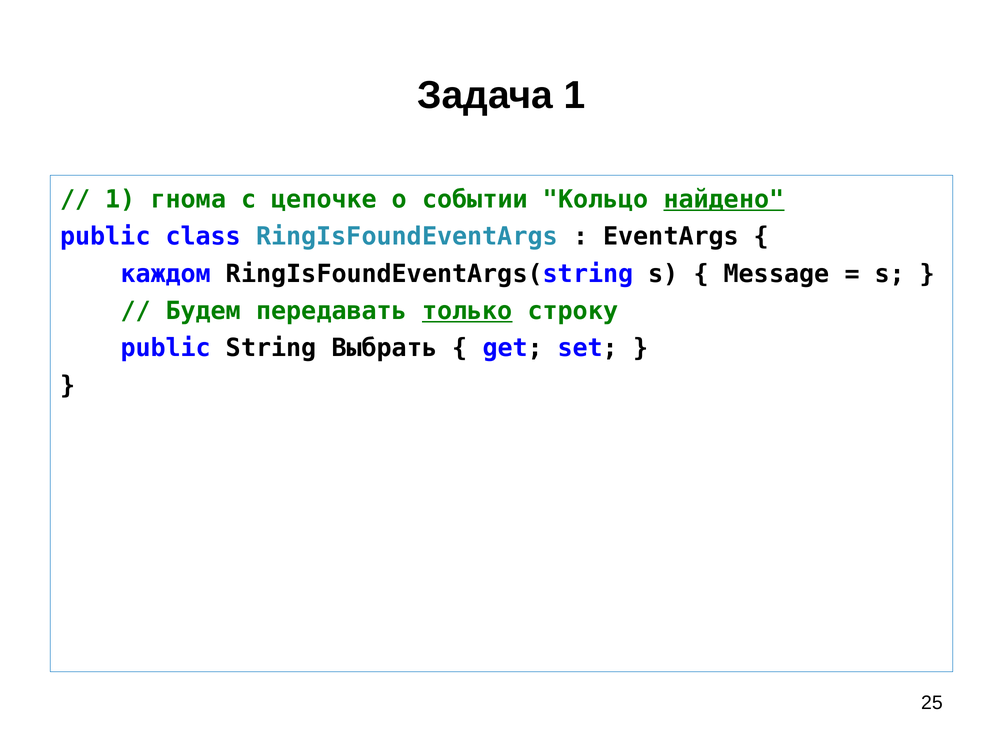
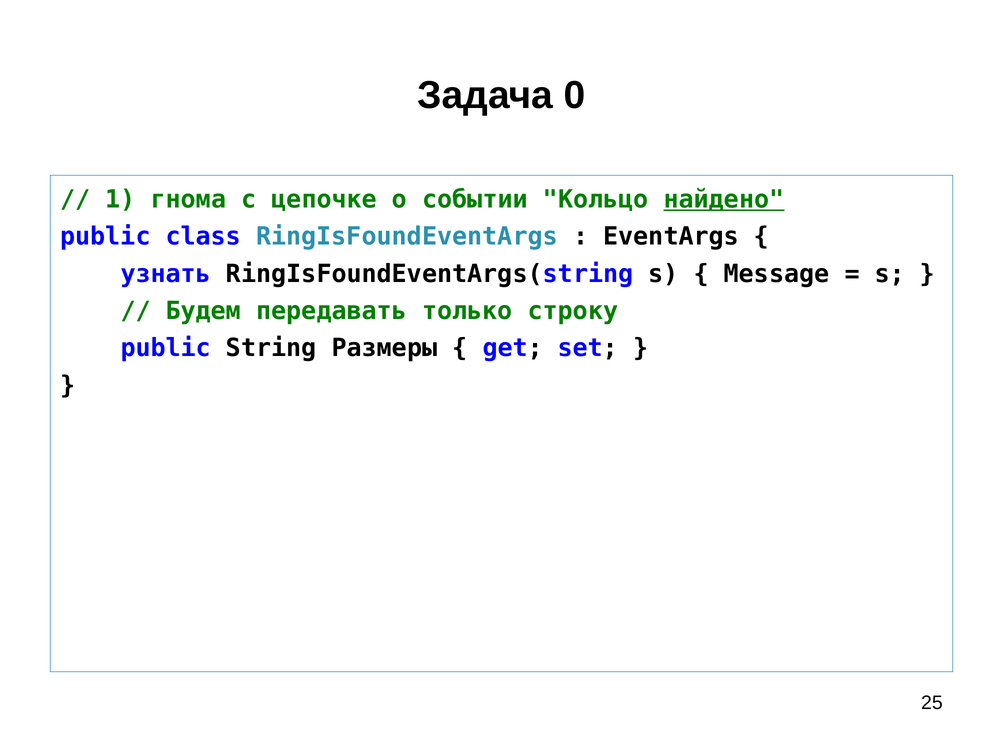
Задача 1: 1 -> 0
каждом: каждом -> узнать
только underline: present -> none
Выбрать: Выбрать -> Размеры
